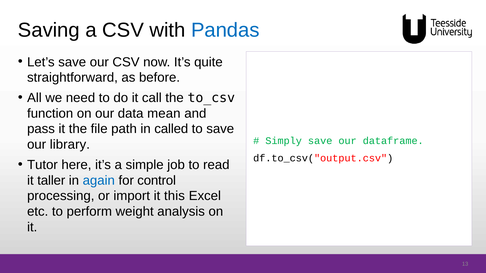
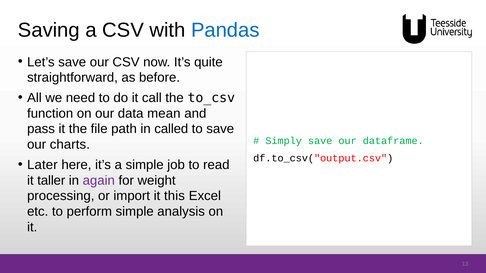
library: library -> charts
Tutor: Tutor -> Later
again colour: blue -> purple
control: control -> weight
perform weight: weight -> simple
